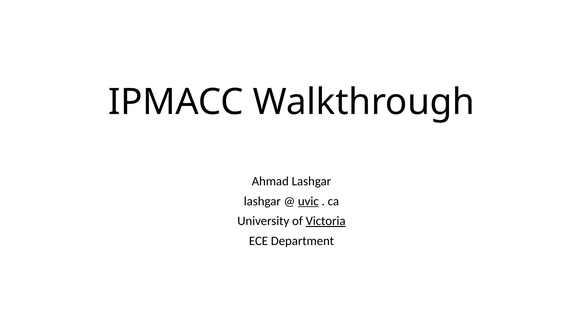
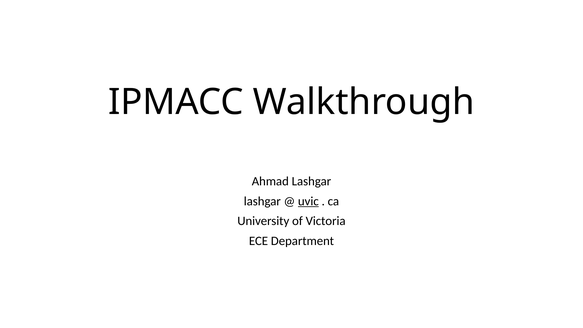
Victoria underline: present -> none
